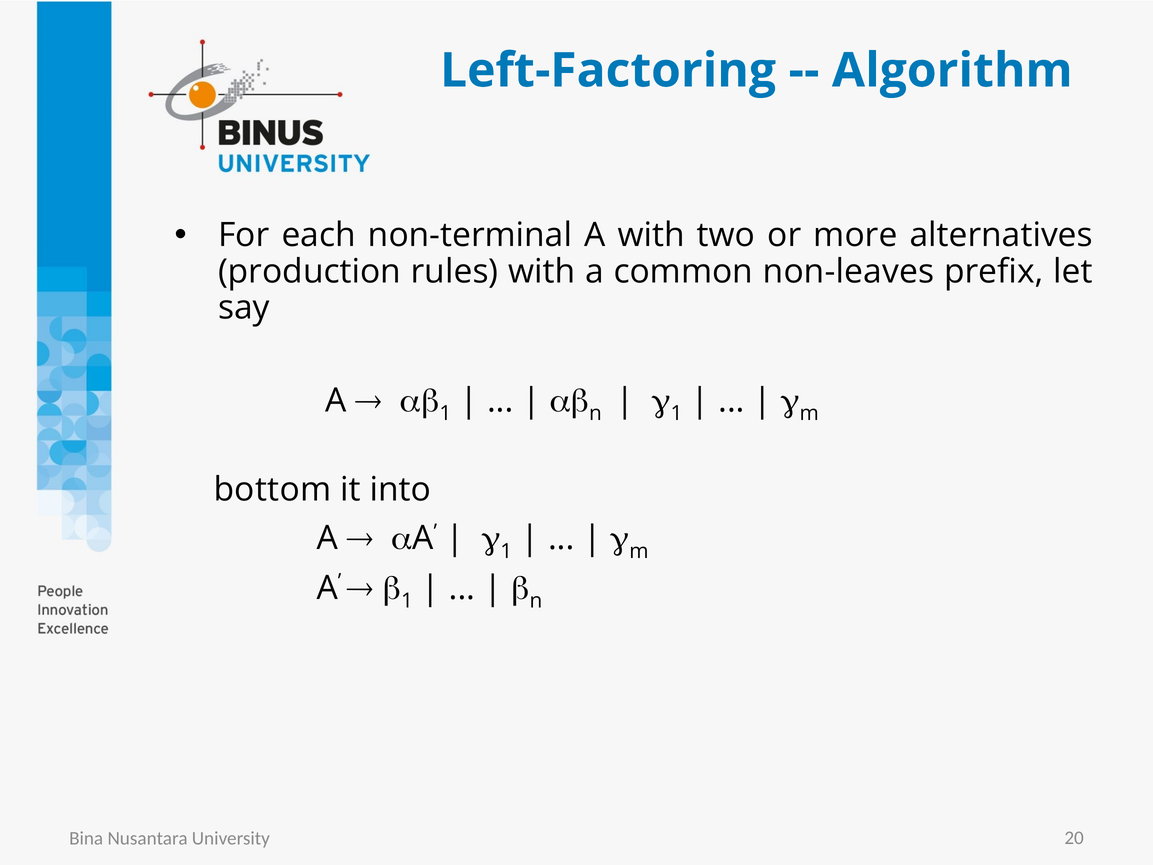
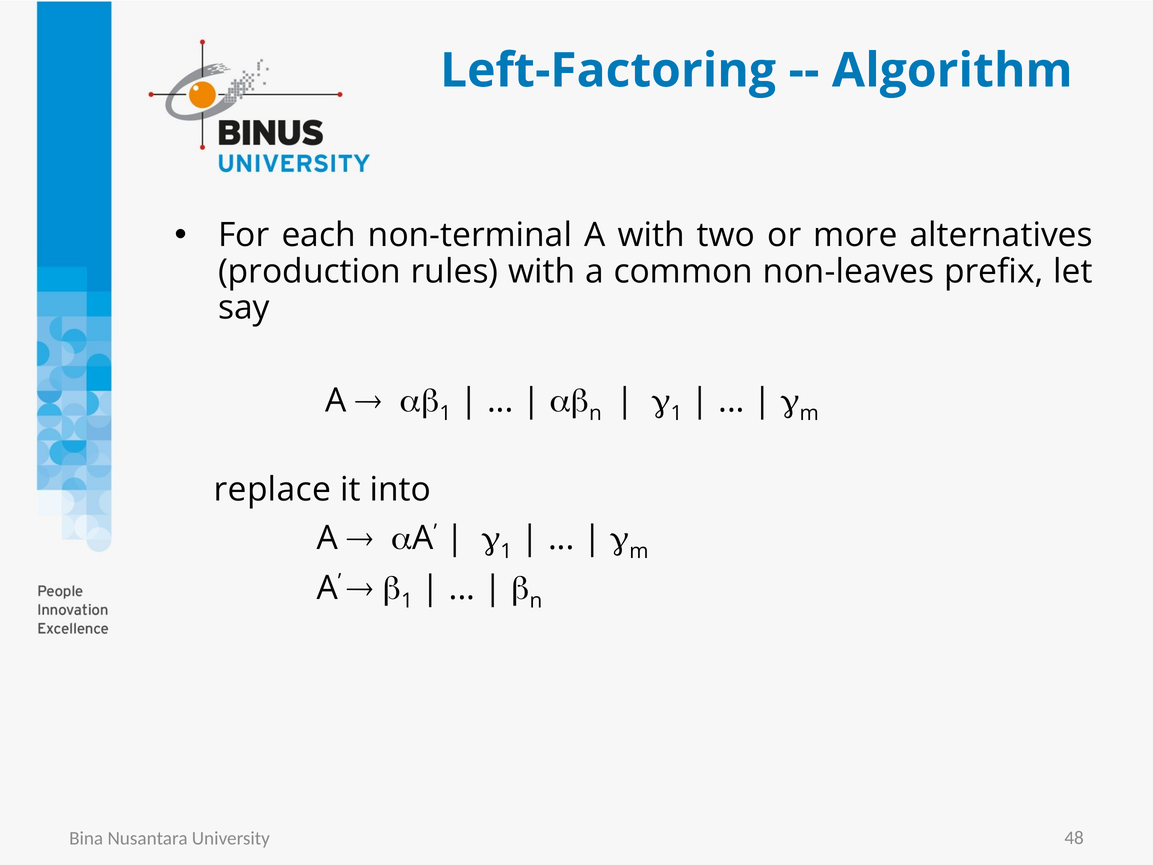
bottom: bottom -> replace
20: 20 -> 48
